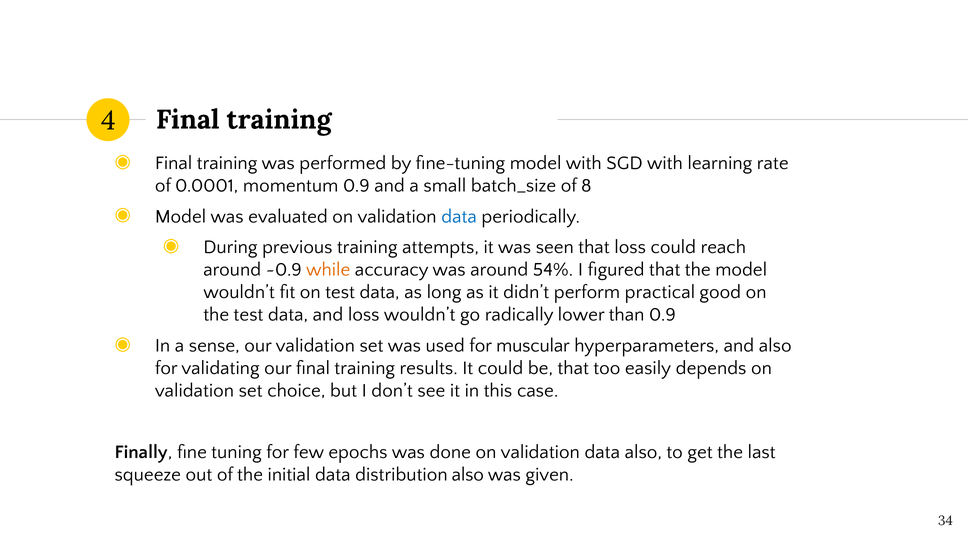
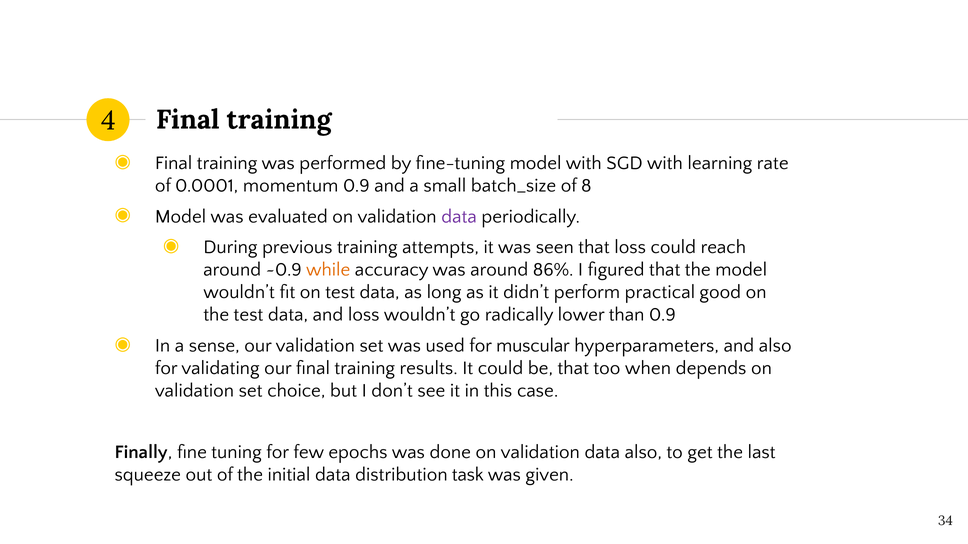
data at (459, 217) colour: blue -> purple
54%: 54% -> 86%
easily: easily -> when
distribution also: also -> task
